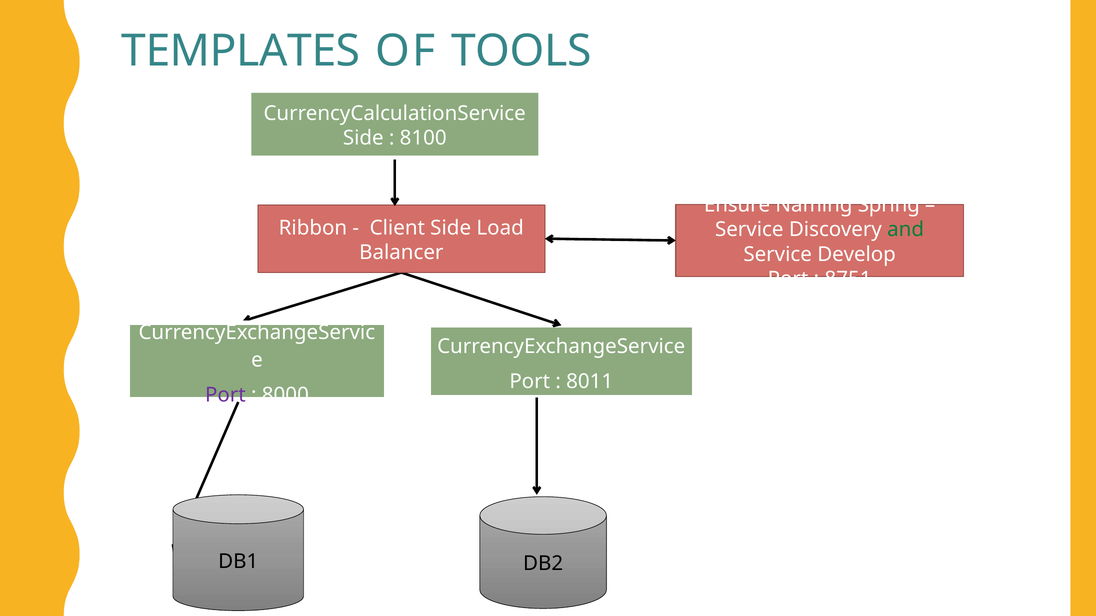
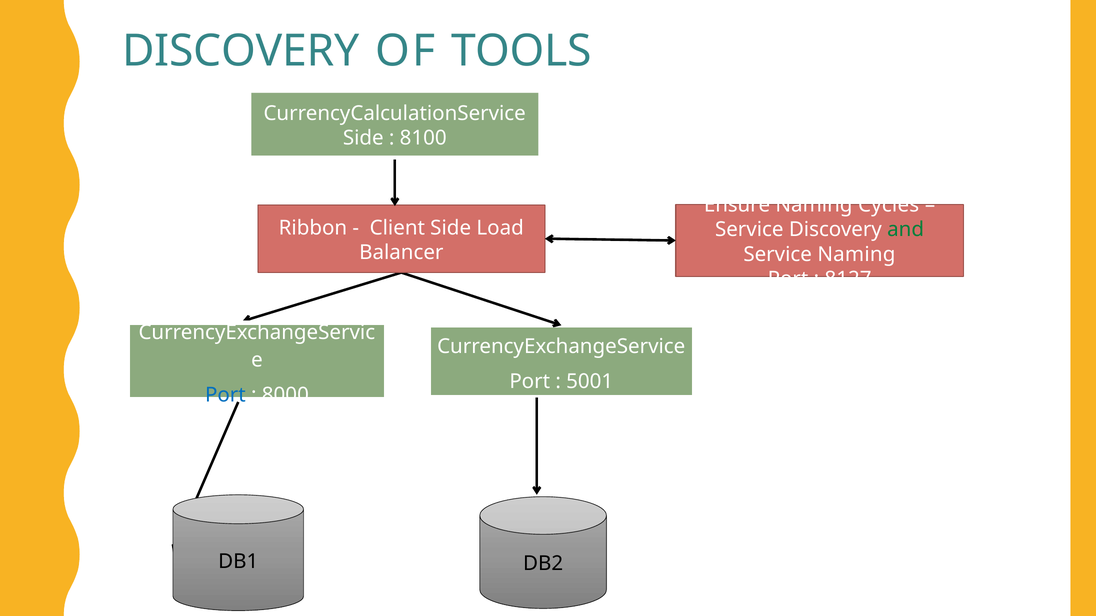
TEMPLATES at (241, 51): TEMPLATES -> DISCOVERY
Spring: Spring -> Cycles
Service Develop: Develop -> Naming
8751: 8751 -> 8127
8011: 8011 -> 5001
Port at (225, 395) colour: purple -> blue
